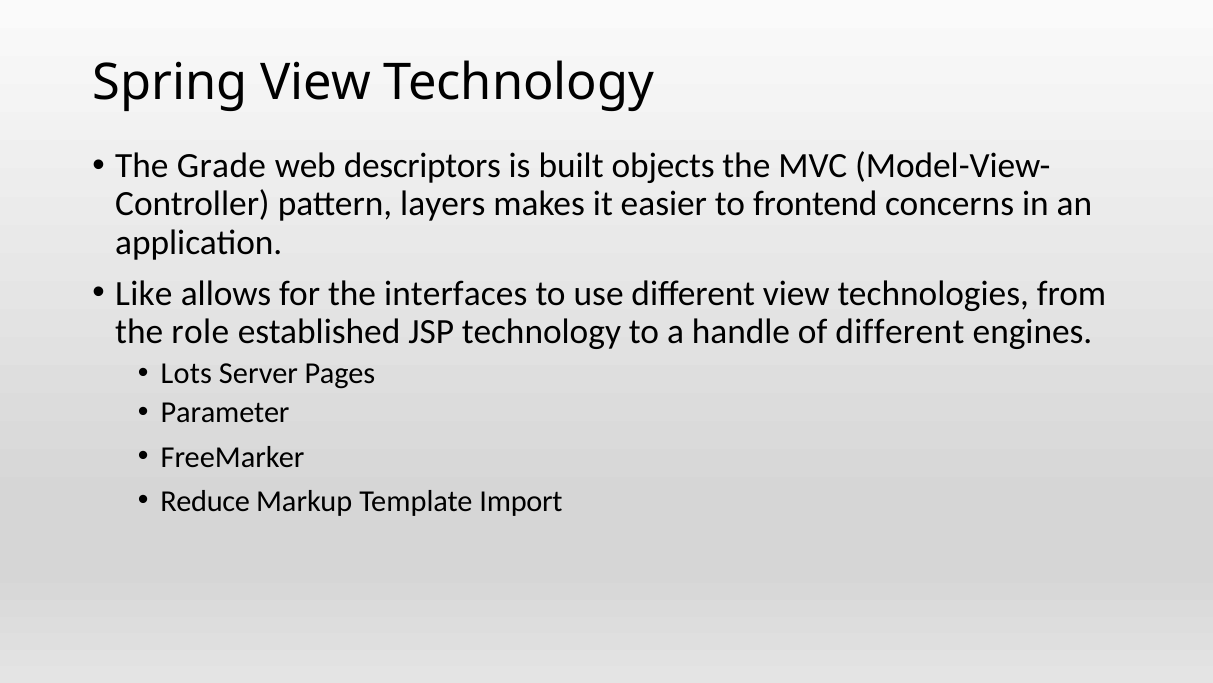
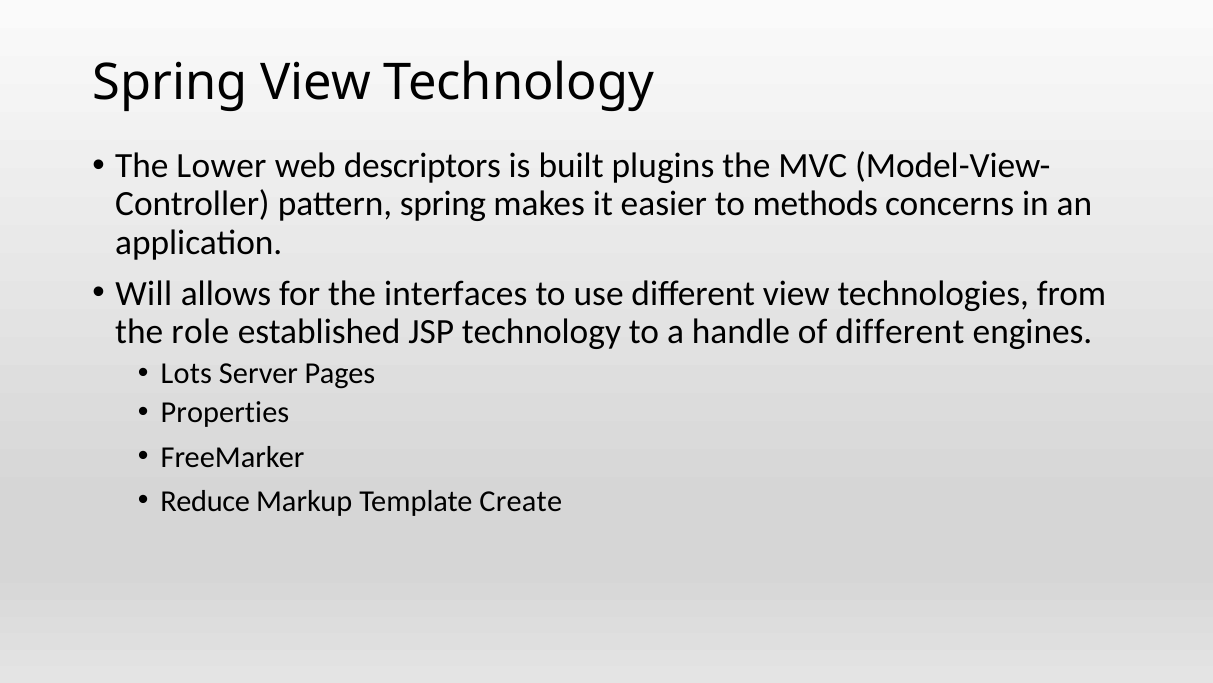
Grade: Grade -> Lower
objects: objects -> plugins
pattern layers: layers -> spring
frontend: frontend -> methods
Like: Like -> Will
Parameter: Parameter -> Properties
Import: Import -> Create
